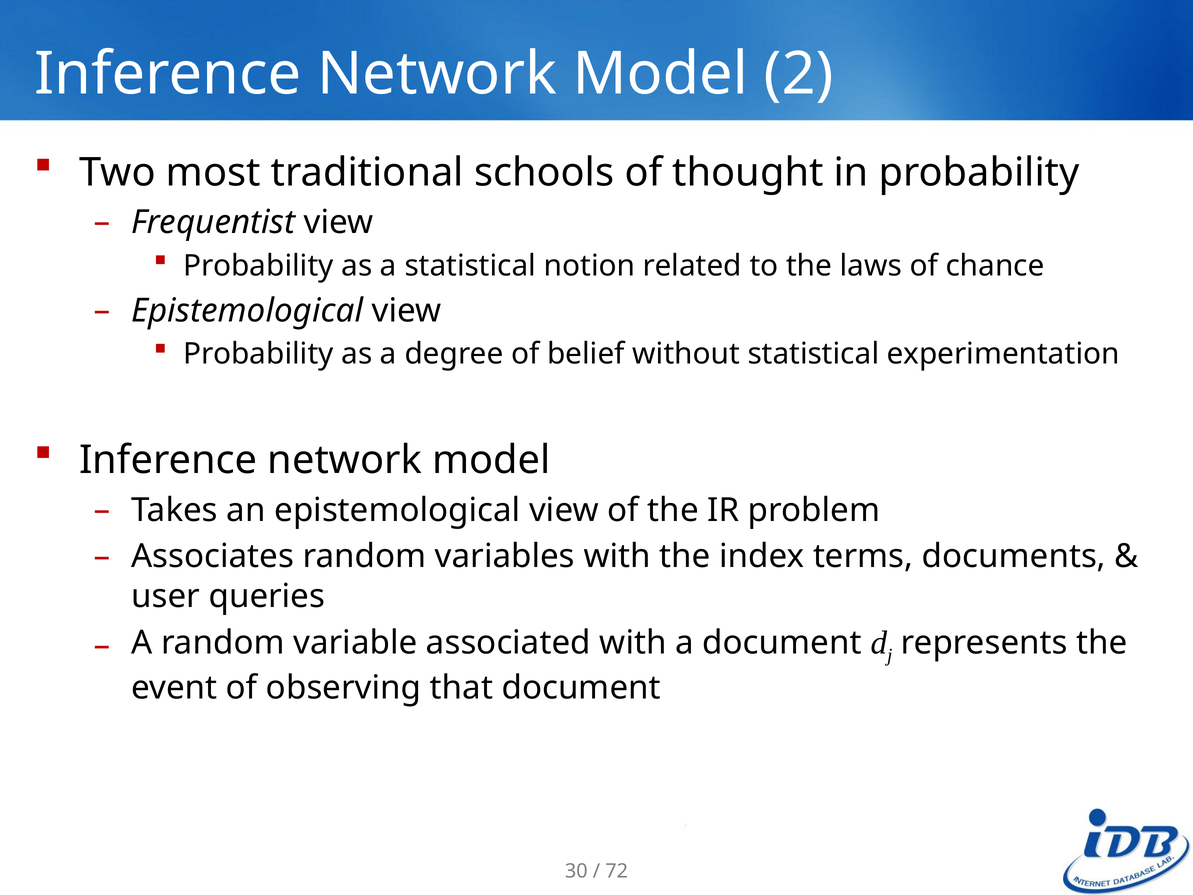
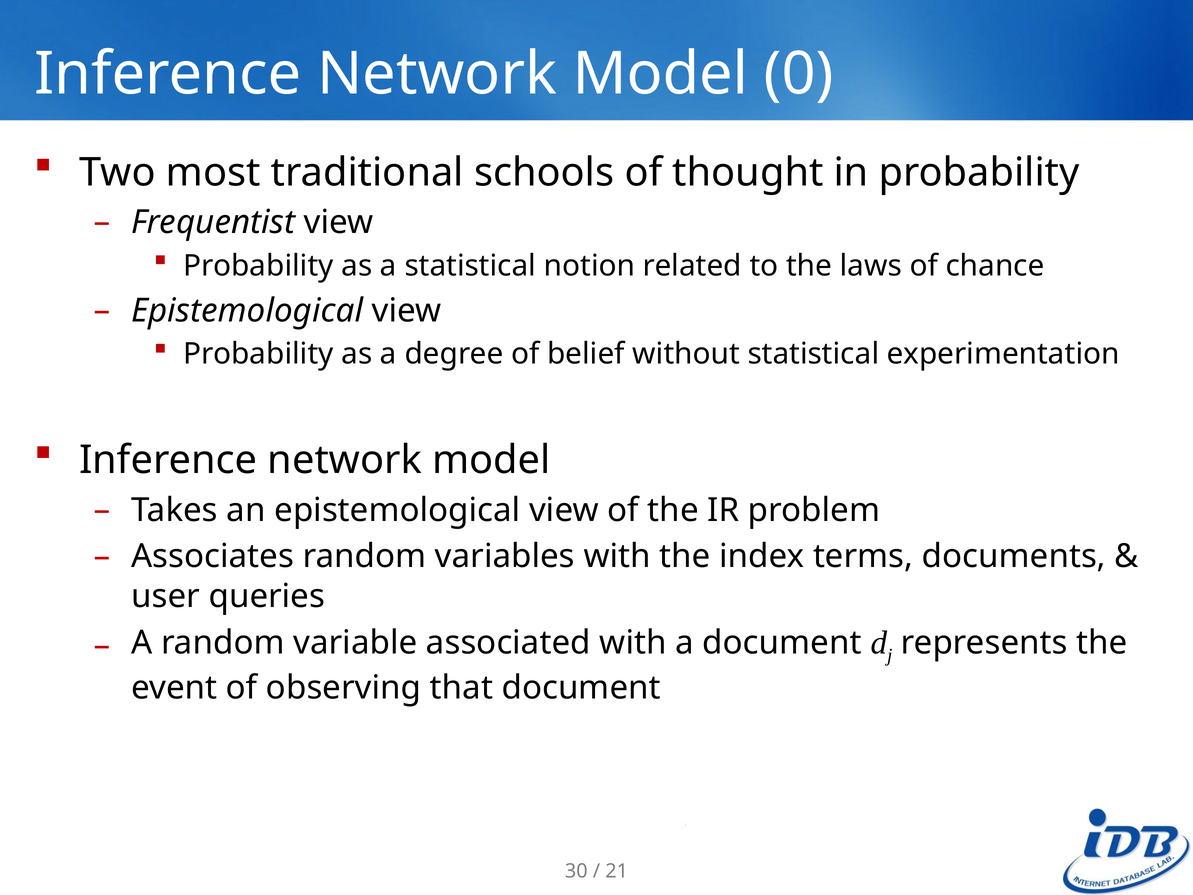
2: 2 -> 0
72: 72 -> 21
